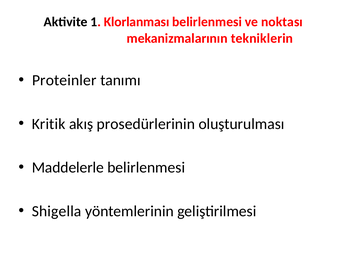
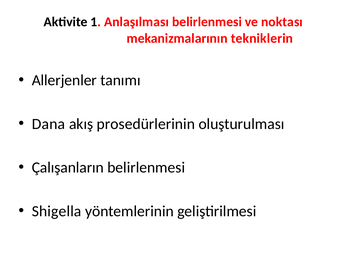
Klorlanması: Klorlanması -> Anlaşılması
Proteinler: Proteinler -> Allerjenler
Kritik: Kritik -> Dana
Maddelerle: Maddelerle -> Çalışanların
